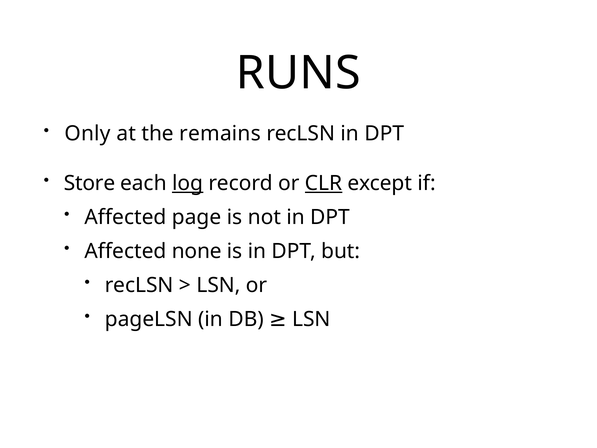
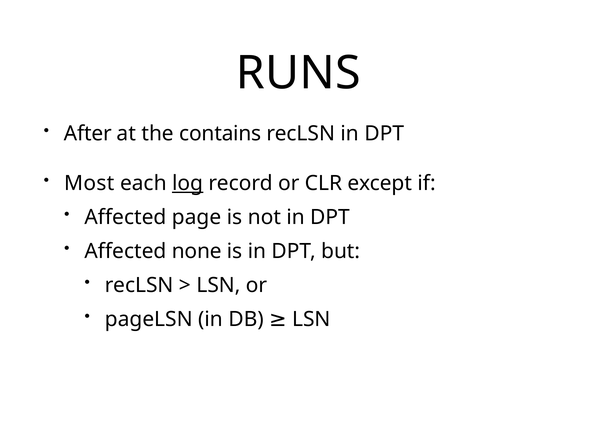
Only: Only -> After
remains: remains -> contains
Store: Store -> Most
CLR underline: present -> none
